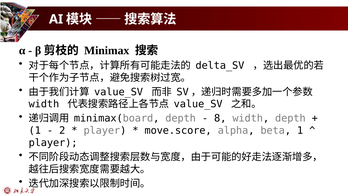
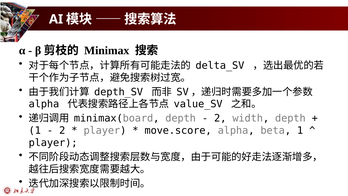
value_SV at (119, 92): value_SV -> depth_SV
width at (44, 104): width -> alpha
8 at (220, 118): 8 -> 2
